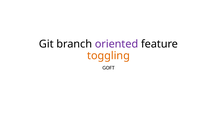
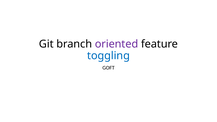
toggling colour: orange -> blue
